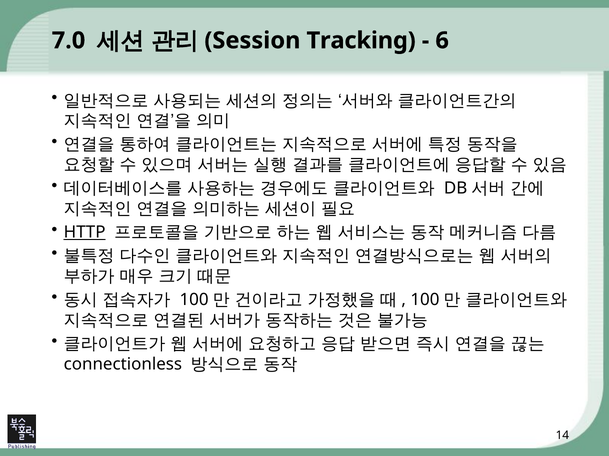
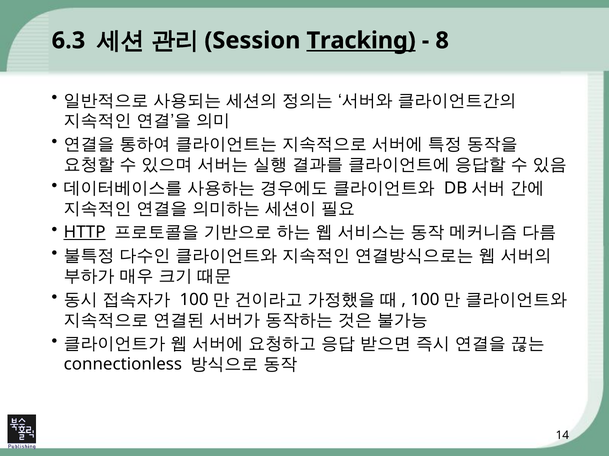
7.0: 7.0 -> 6.3
Tracking underline: none -> present
6: 6 -> 8
